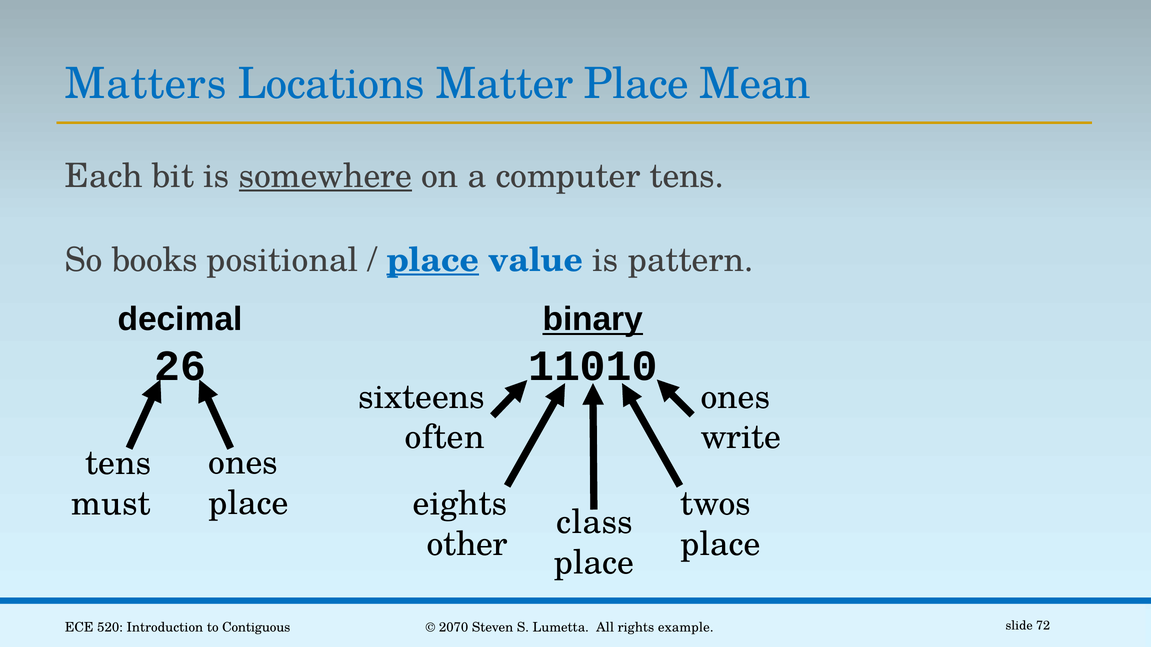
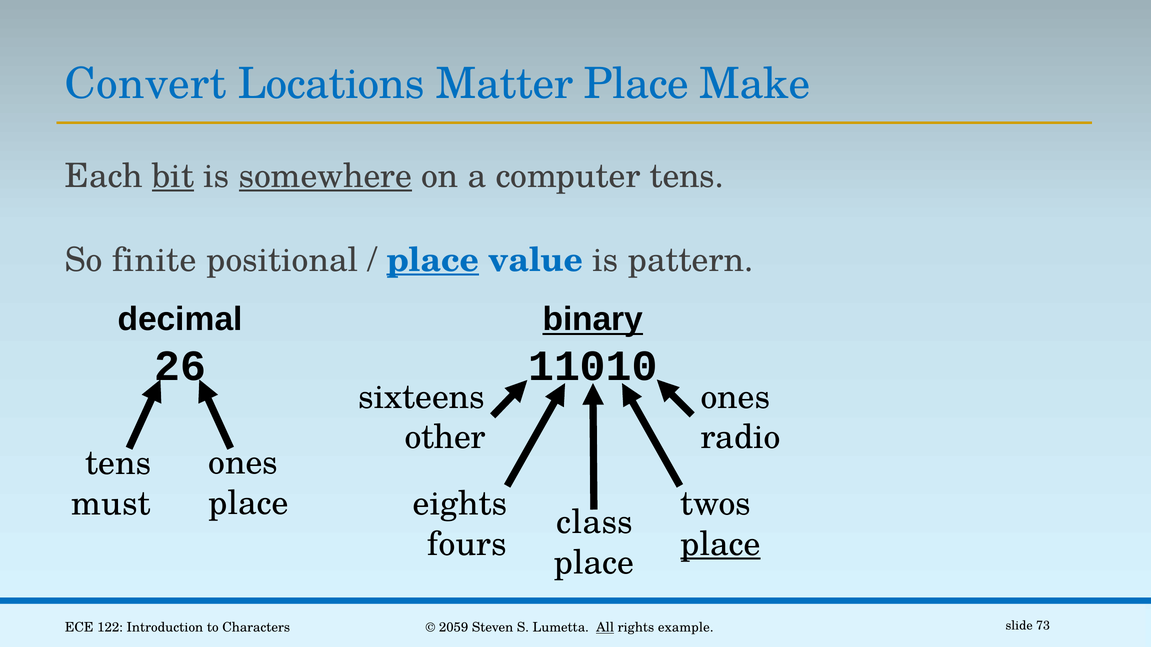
Matters: Matters -> Convert
Mean: Mean -> Make
bit underline: none -> present
books: books -> finite
often: often -> other
write: write -> radio
other: other -> fours
place at (721, 545) underline: none -> present
520: 520 -> 122
Contiguous: Contiguous -> Characters
2070: 2070 -> 2059
All underline: none -> present
72: 72 -> 73
